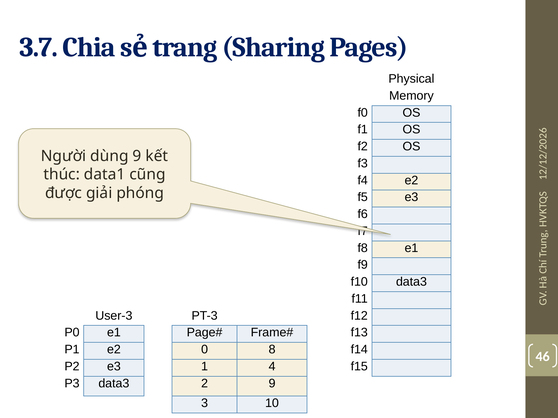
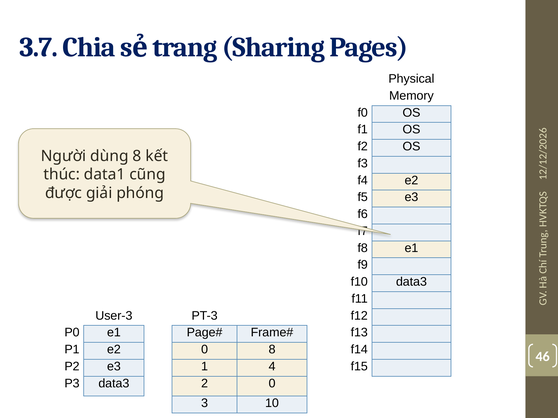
dùng 9: 9 -> 8
data3 2 9: 9 -> 0
